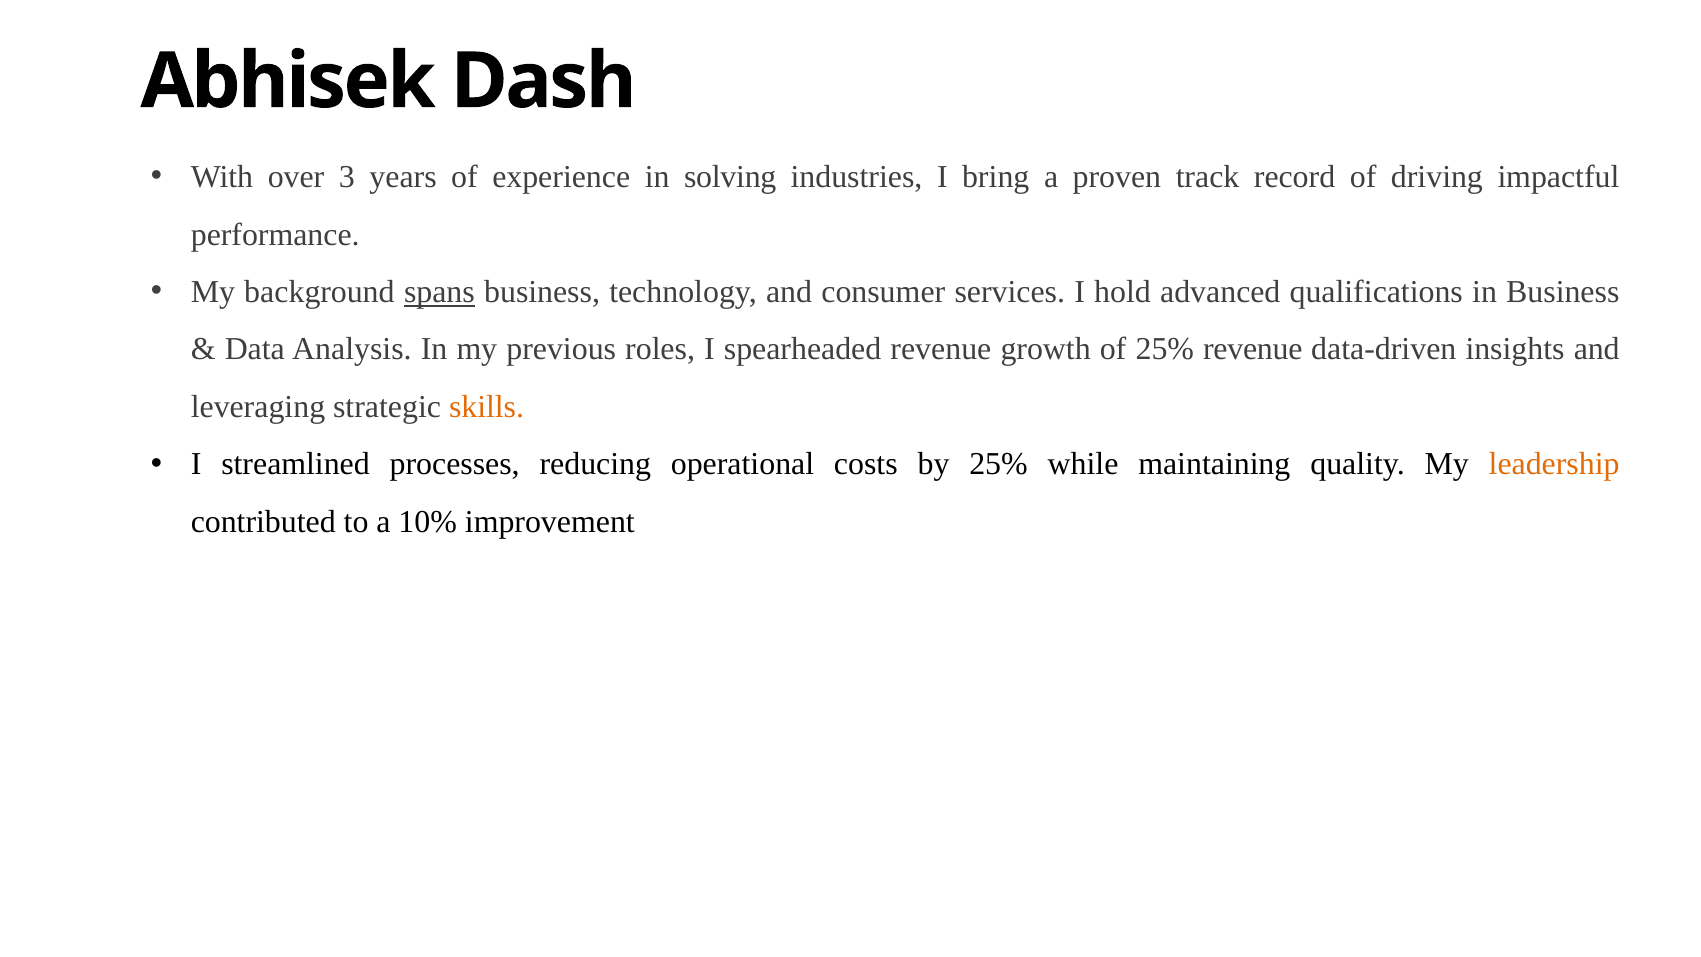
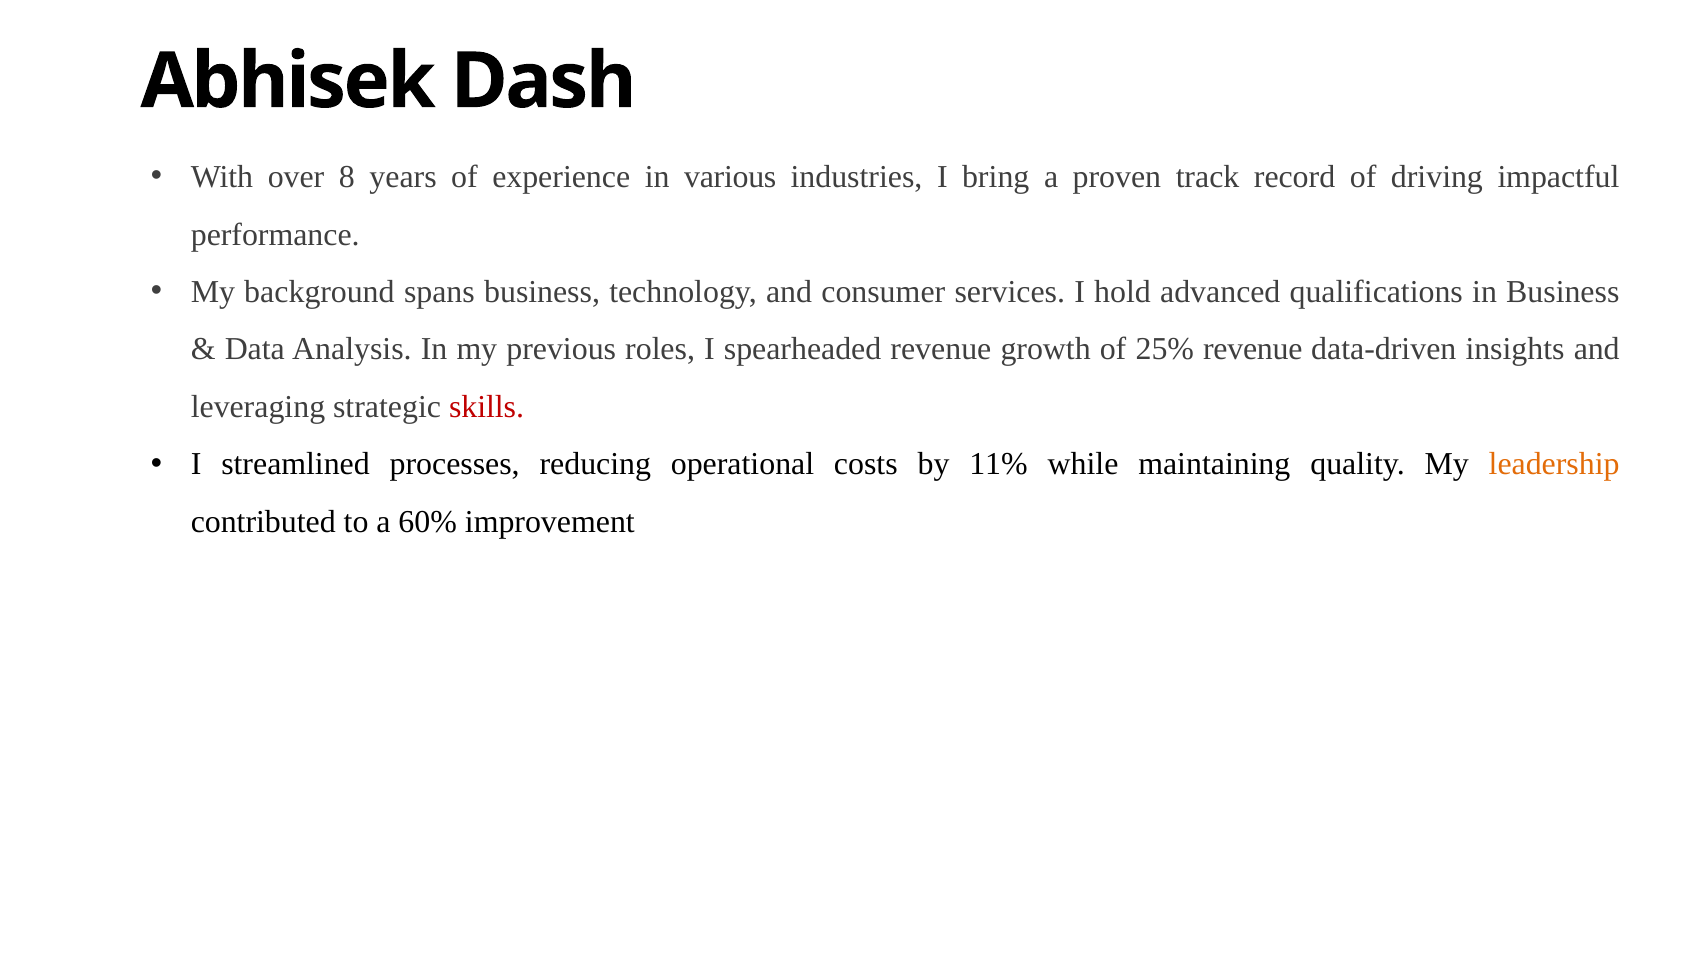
3: 3 -> 8
in solving: solving -> various
spans underline: present -> none
skills colour: orange -> red
by 25%: 25% -> 11%
10%: 10% -> 60%
